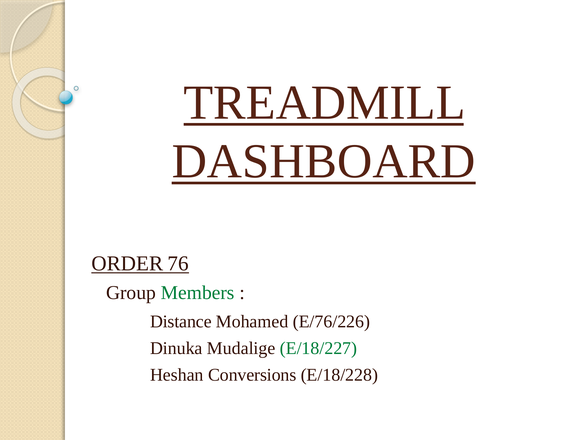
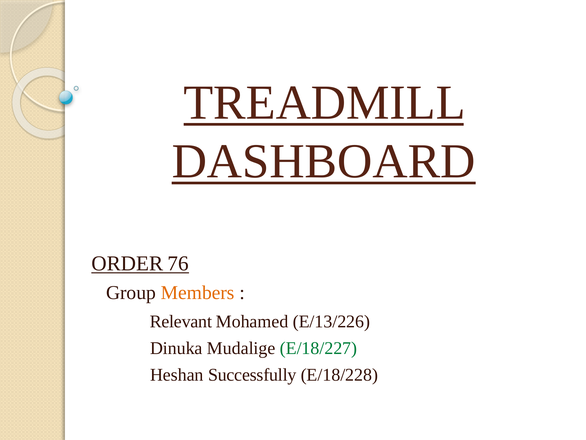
Members colour: green -> orange
Distance: Distance -> Relevant
E/76/226: E/76/226 -> E/13/226
Conversions: Conversions -> Successfully
